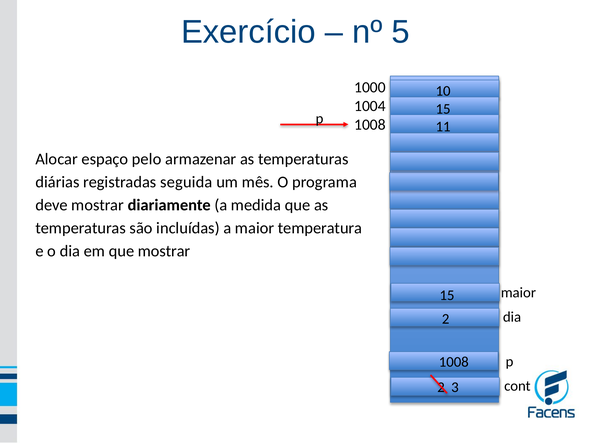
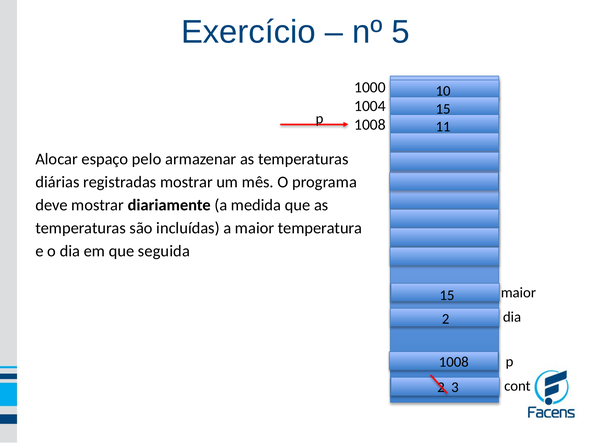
registradas seguida: seguida -> mostrar
que mostrar: mostrar -> seguida
